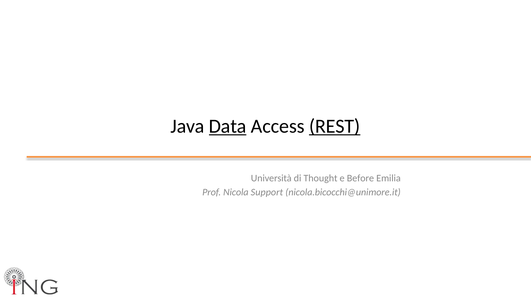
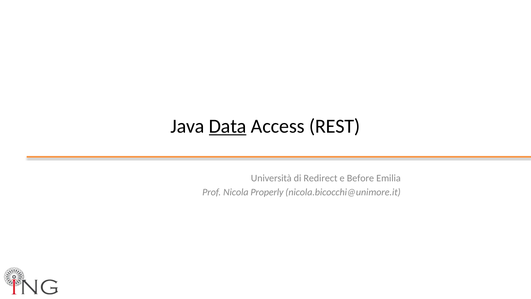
REST underline: present -> none
Thought: Thought -> Redirect
Support: Support -> Properly
